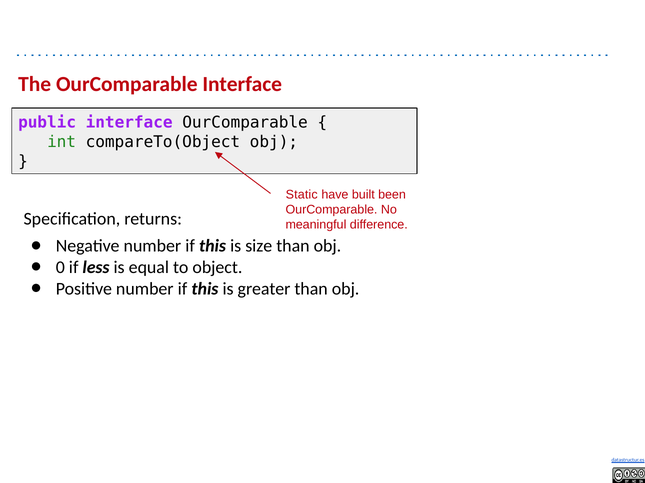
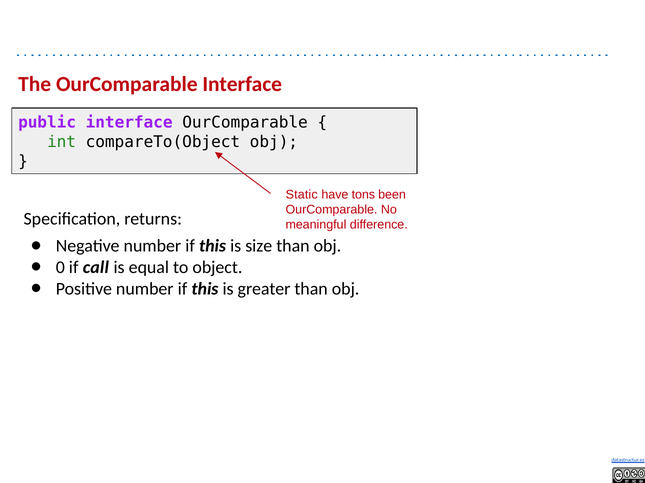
built: built -> tons
less: less -> call
